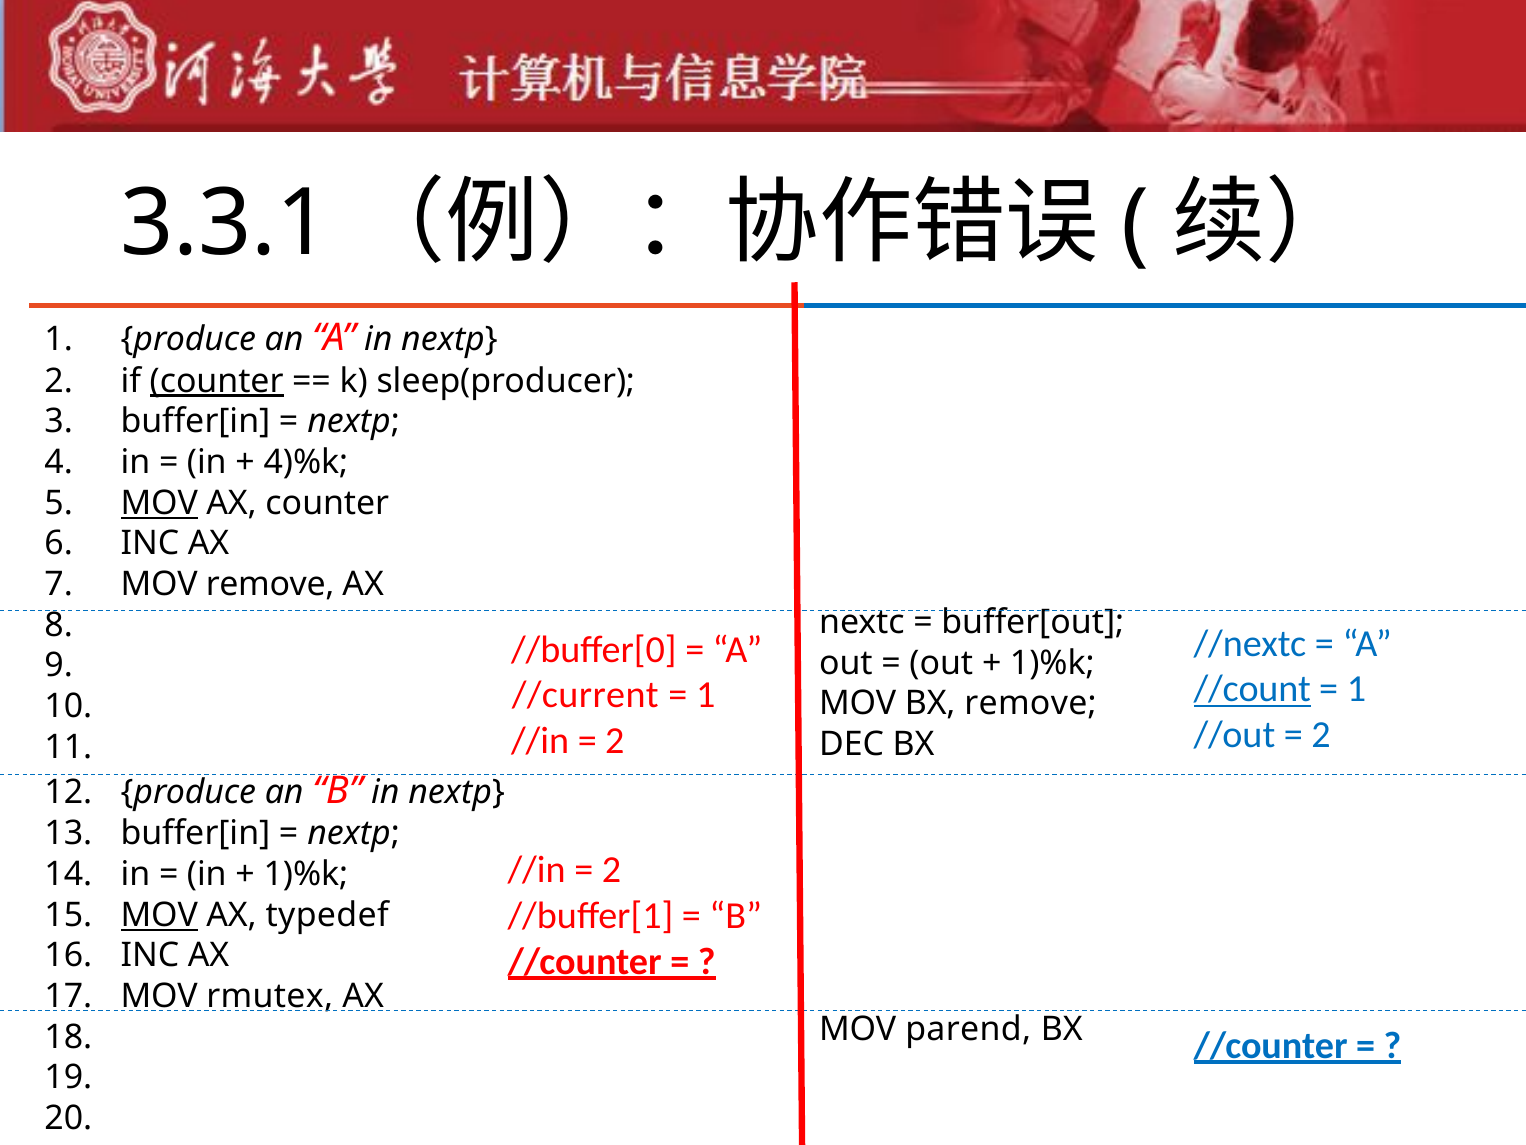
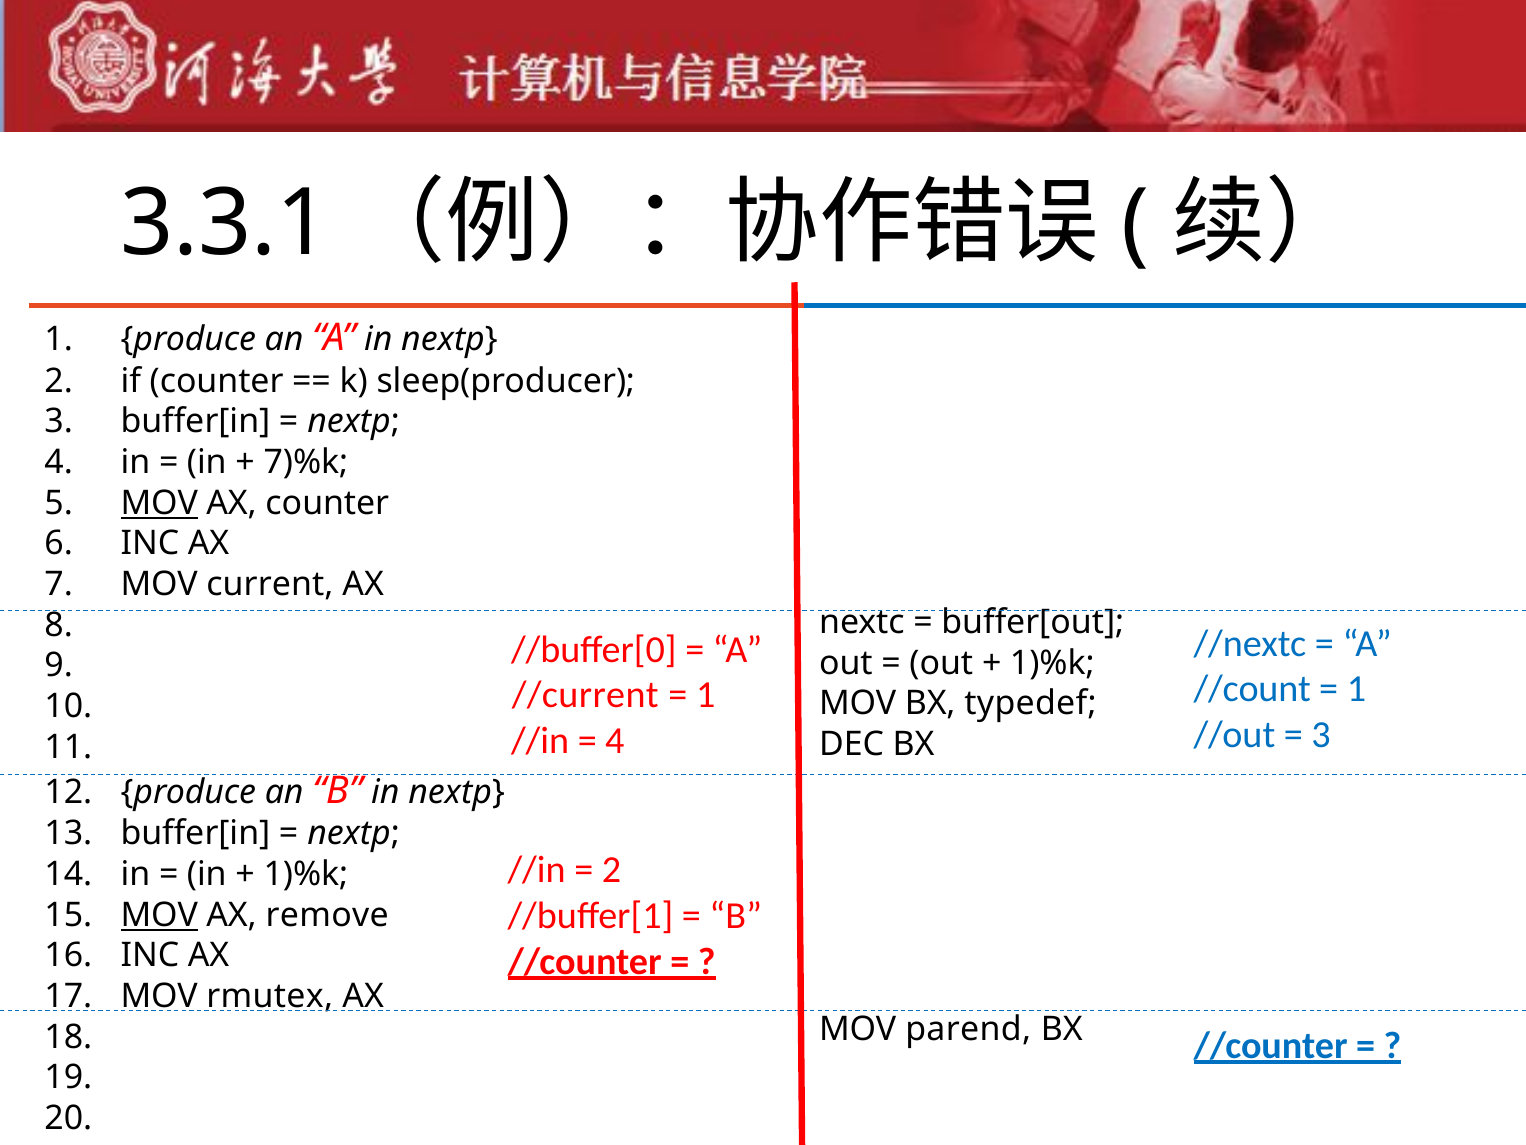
counter at (217, 381) underline: present -> none
4)%k: 4)%k -> 7)%k
MOV remove: remove -> current
//count underline: present -> none
BX remove: remove -> typedef
2 at (1321, 735): 2 -> 3
2 at (615, 741): 2 -> 4
typedef: typedef -> remove
